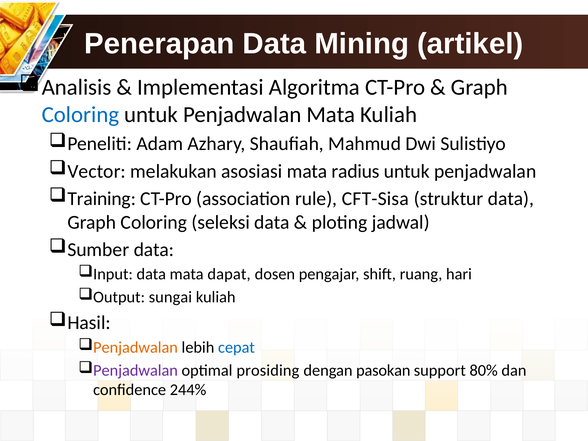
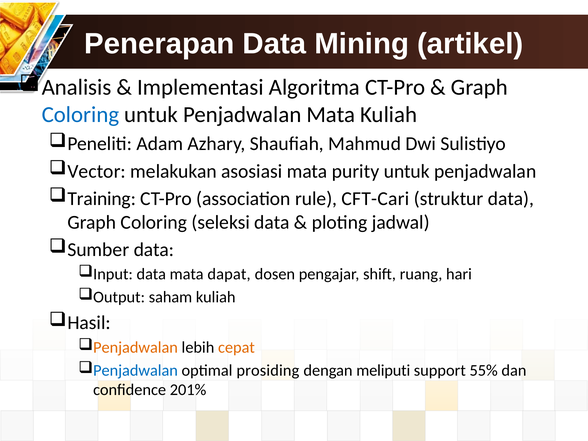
radius: radius -> purity
CFT-Sisa: CFT-Sisa -> CFT-Cari
sungai: sungai -> saham
cepat colour: blue -> orange
Penjadwalan at (136, 370) colour: purple -> blue
pasokan: pasokan -> meliputi
80%: 80% -> 55%
244%: 244% -> 201%
